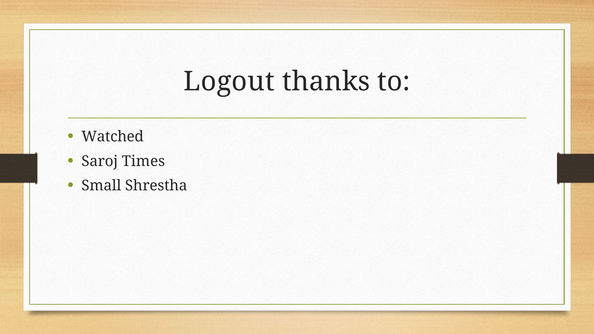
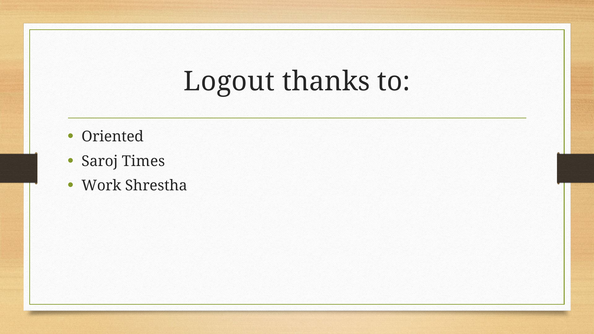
Watched: Watched -> Oriented
Small: Small -> Work
